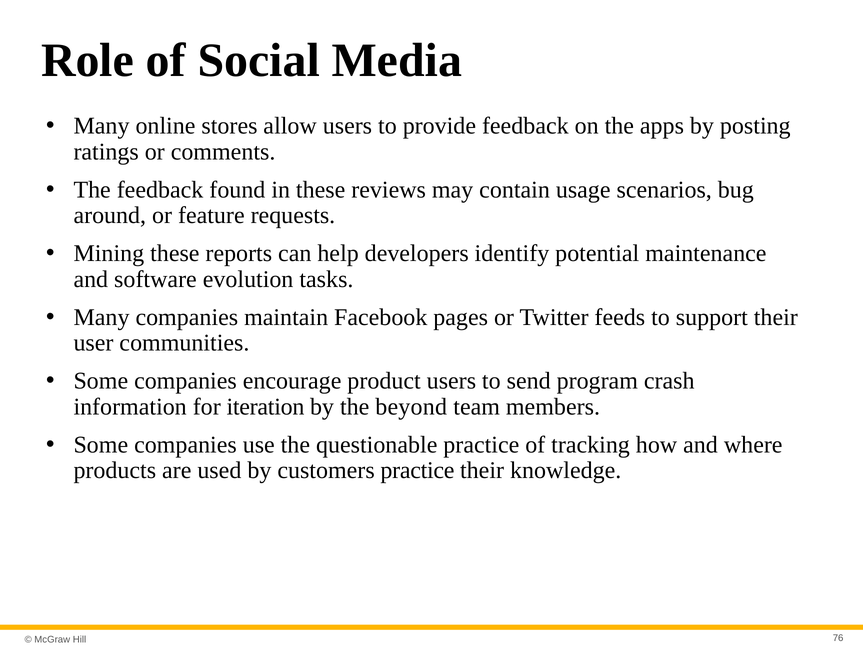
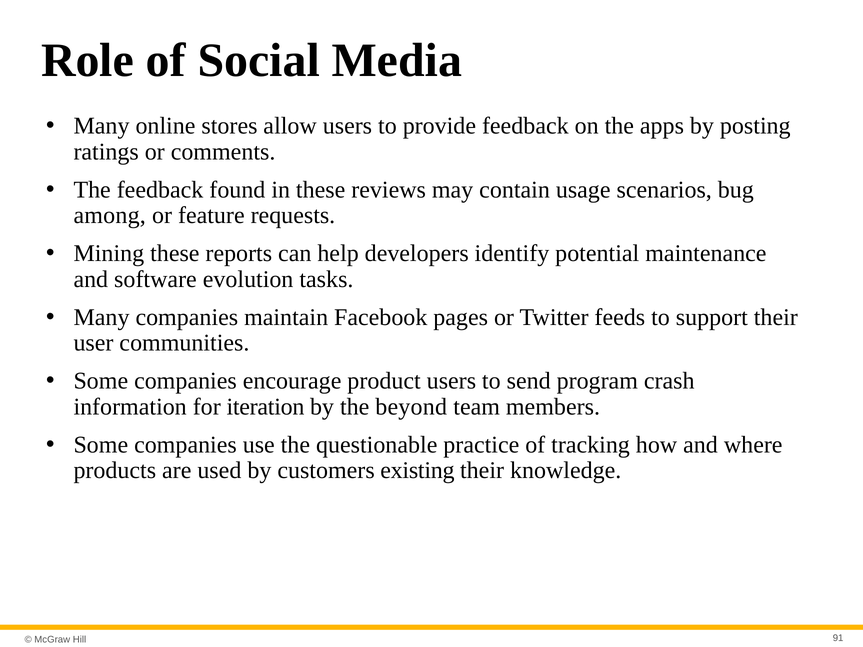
around: around -> among
customers practice: practice -> existing
76: 76 -> 91
